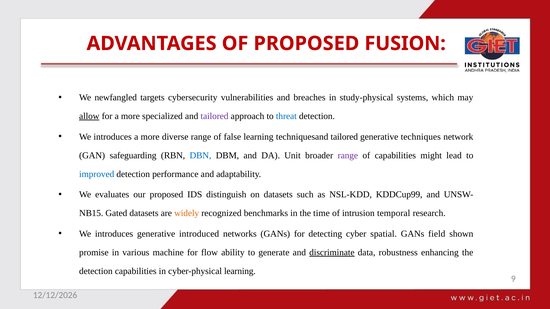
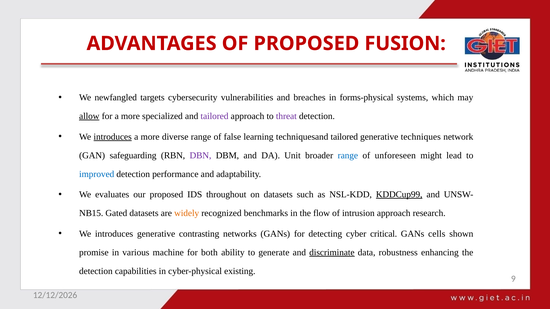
study-physical: study-physical -> forms-physical
threat colour: blue -> purple
introduces at (113, 137) underline: none -> present
DBN colour: blue -> purple
range at (348, 156) colour: purple -> blue
of capabilities: capabilities -> unforeseen
distinguish: distinguish -> throughout
KDDCup99 underline: none -> present
time: time -> flow
intrusion temporal: temporal -> approach
introduced: introduced -> contrasting
spatial: spatial -> critical
field: field -> cells
flow: flow -> both
cyber-physical learning: learning -> existing
